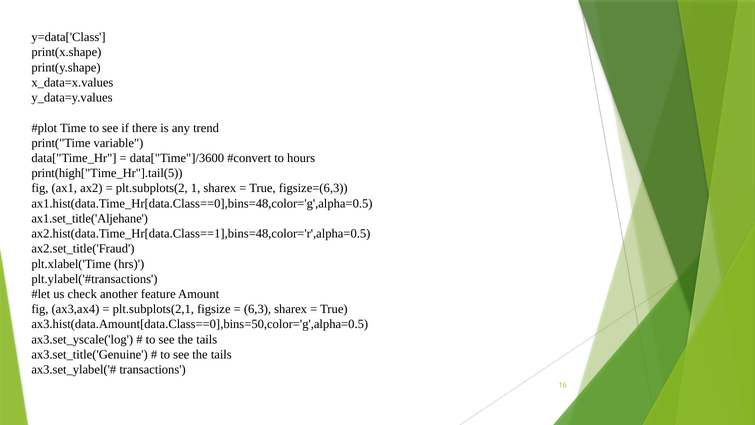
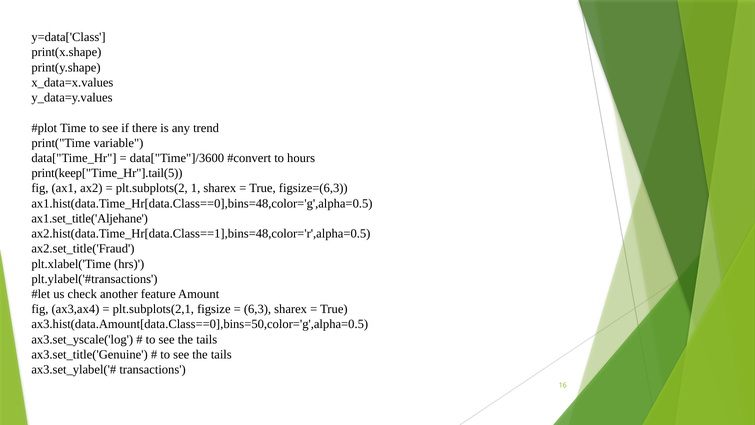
print(high["Time_Hr"].tail(5: print(high["Time_Hr"].tail(5 -> print(keep["Time_Hr"].tail(5
